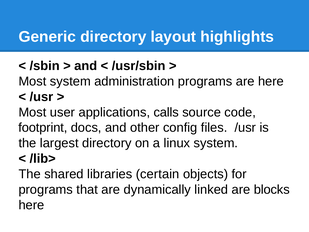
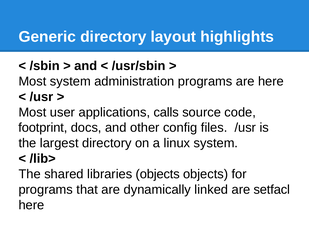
libraries certain: certain -> objects
blocks: blocks -> setfacl
